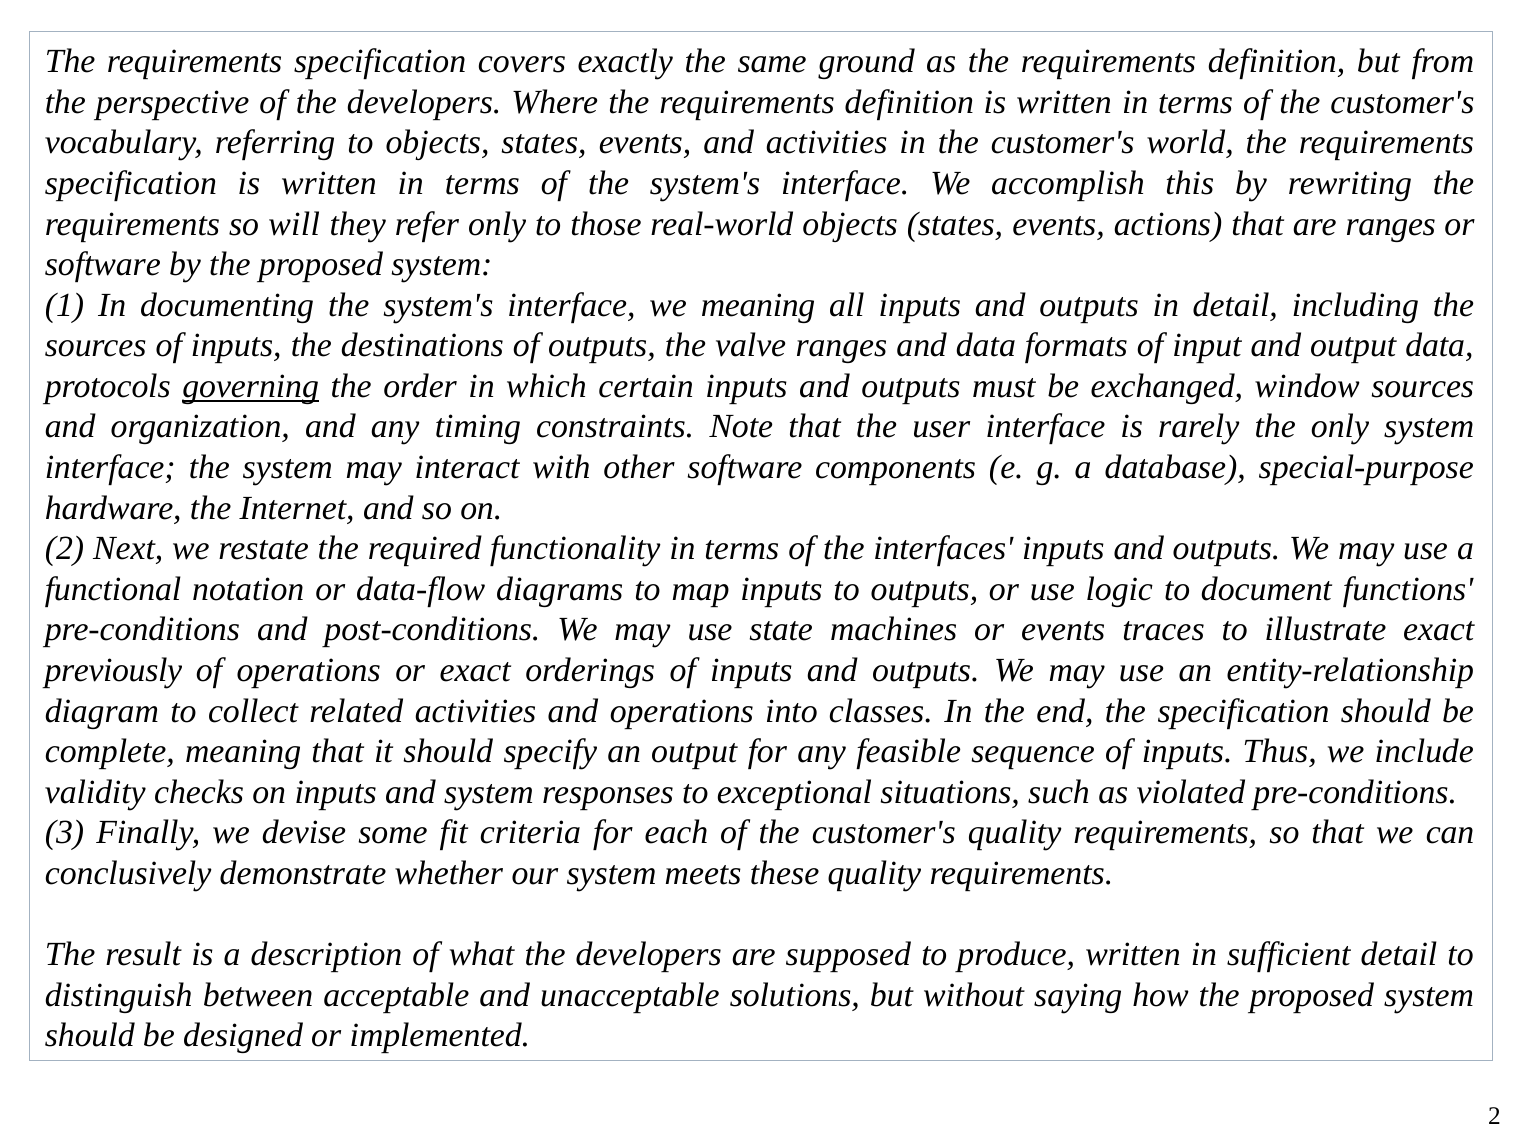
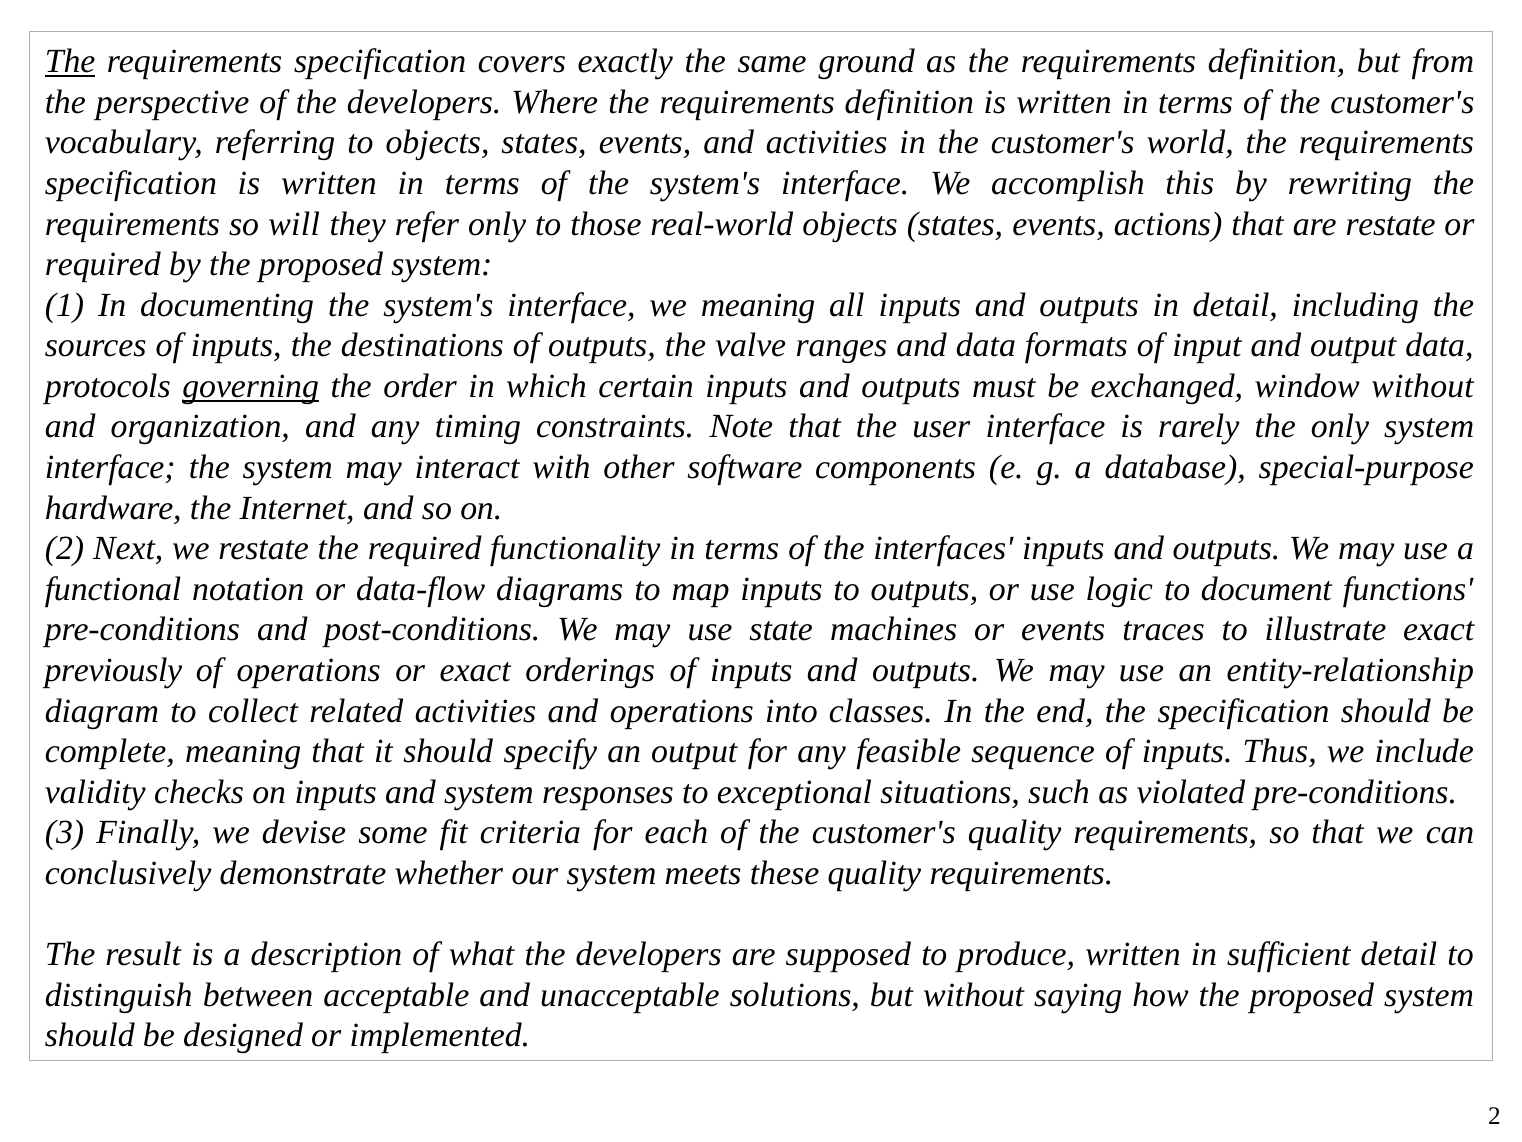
The at (70, 62) underline: none -> present
are ranges: ranges -> restate
software at (103, 264): software -> required
window sources: sources -> without
